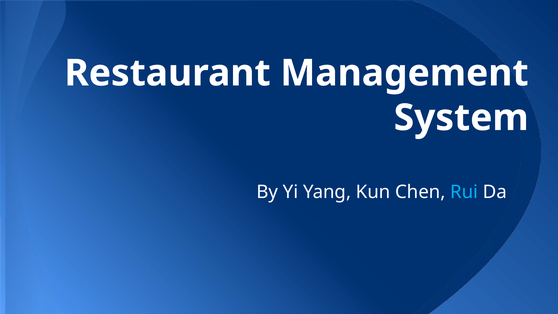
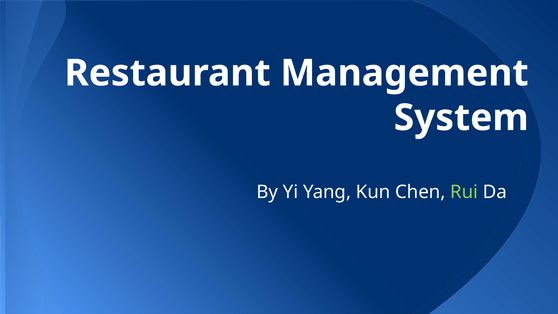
Rui colour: light blue -> light green
